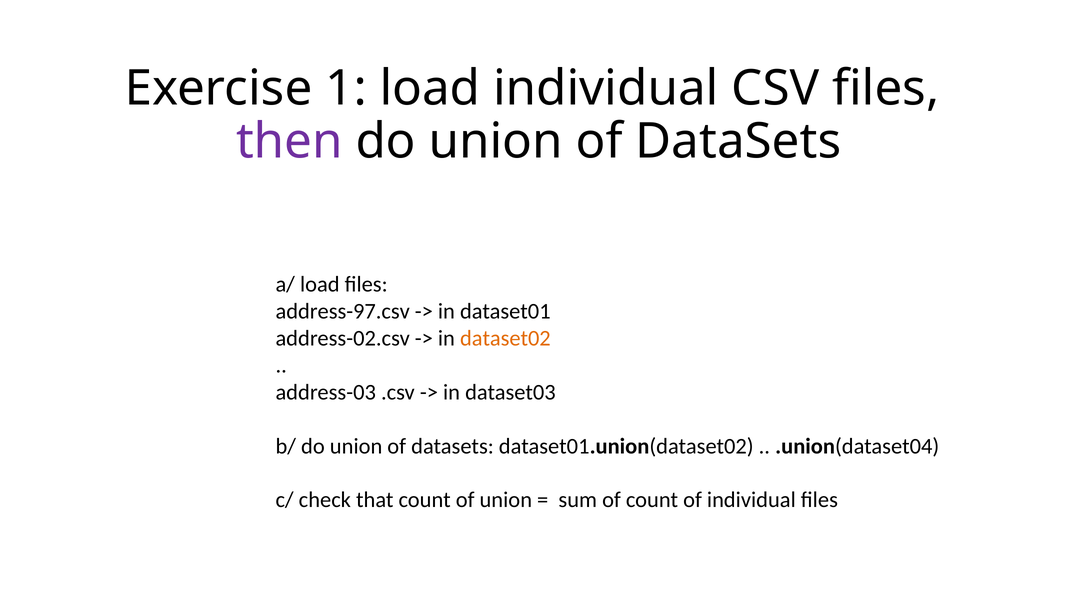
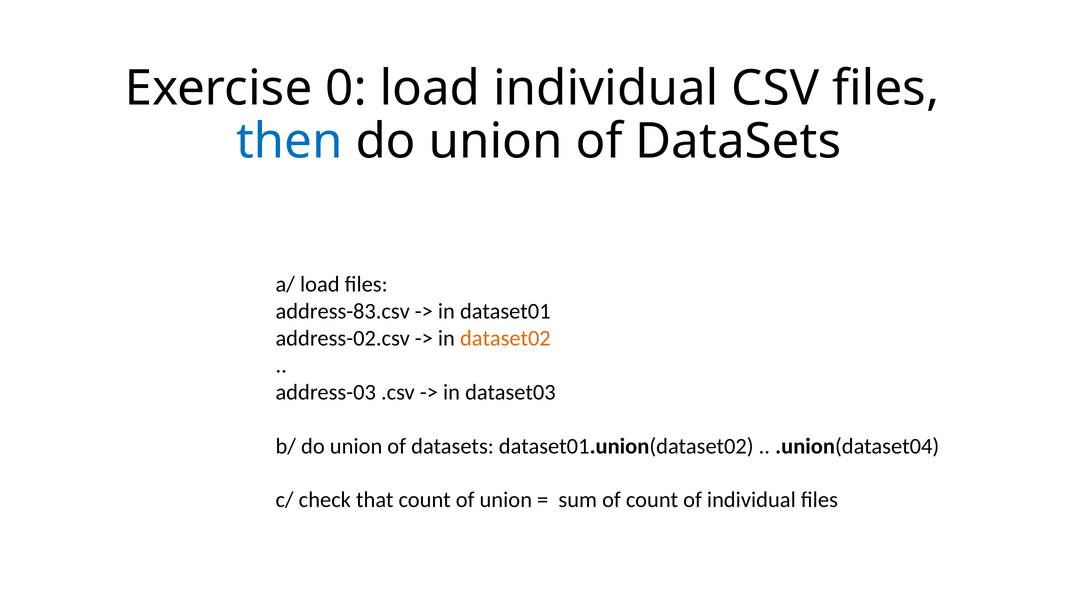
1: 1 -> 0
then colour: purple -> blue
address-97.csv: address-97.csv -> address-83.csv
